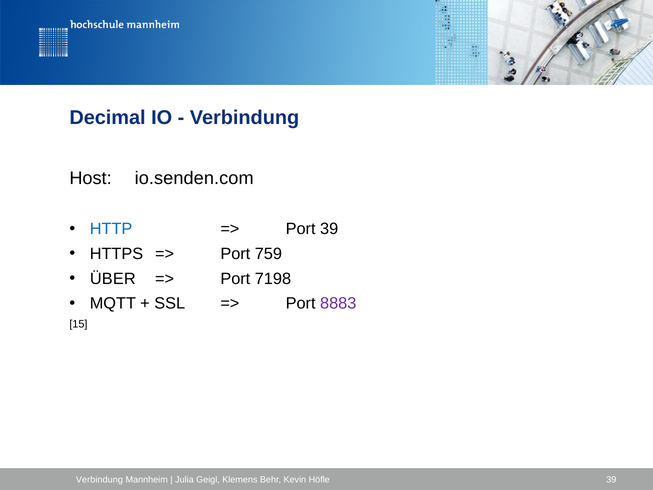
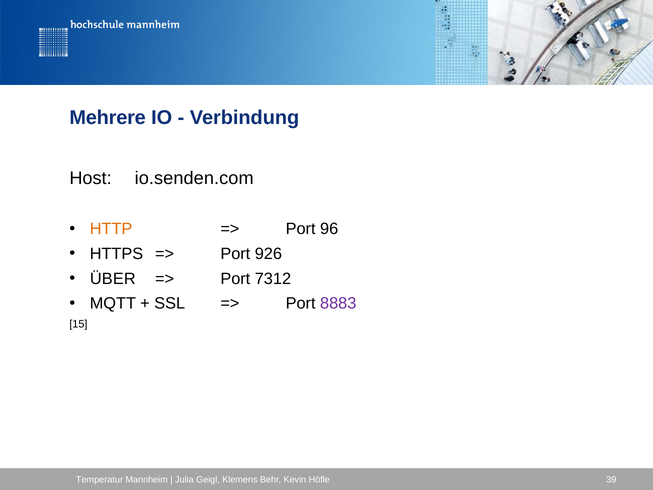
Decimal: Decimal -> Mehrere
HTTP colour: blue -> orange
Port 39: 39 -> 96
759: 759 -> 926
7198: 7198 -> 7312
Verbindung at (99, 479): Verbindung -> Temperatur
